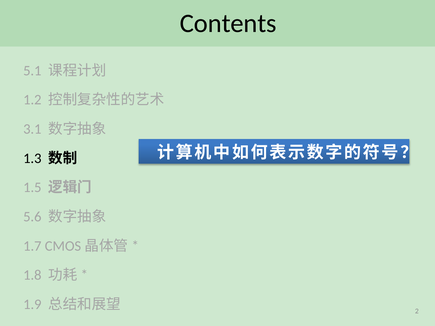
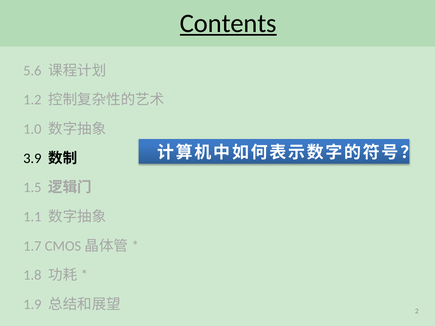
Contents underline: none -> present
5.1: 5.1 -> 5.6
3.1: 3.1 -> 1.0
1.3: 1.3 -> 3.9
5.6: 5.6 -> 1.1
